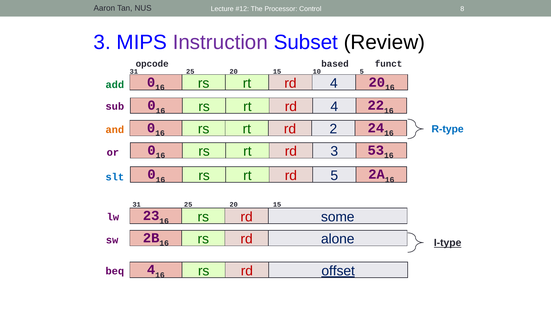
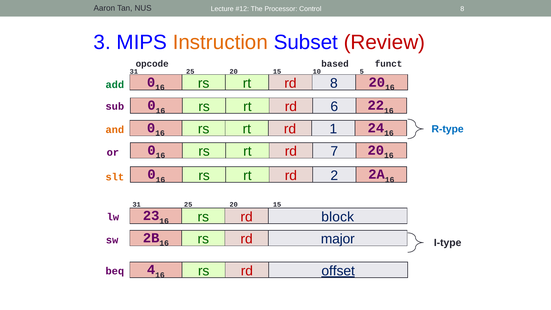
Instruction colour: purple -> orange
Review colour: black -> red
4 at (334, 83): 4 -> 8
4 at (334, 107): 4 -> 6
2: 2 -> 1
rd 3: 3 -> 7
53 at (376, 150): 53 -> 20
rd 5: 5 -> 2
slt colour: blue -> orange
some: some -> block
alone: alone -> major
I-type underline: present -> none
